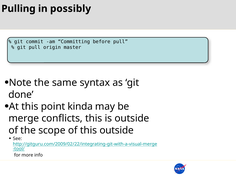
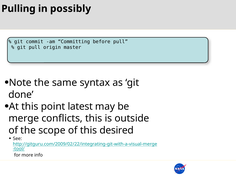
kinda: kinda -> latest
this outside: outside -> desired
